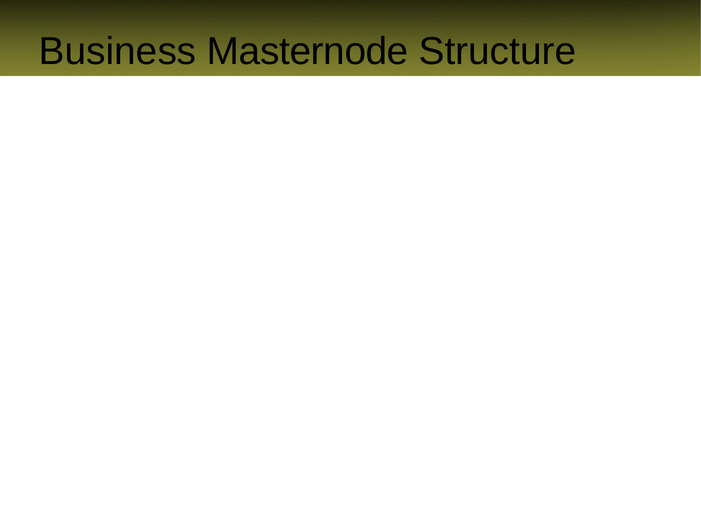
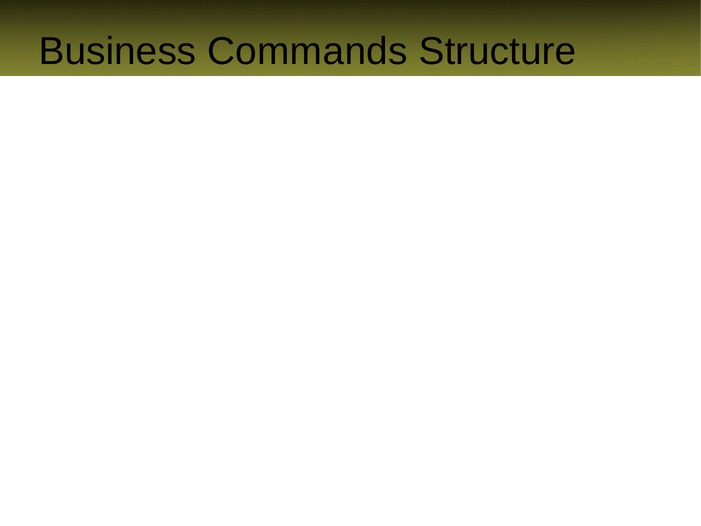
Masternode: Masternode -> Commands
